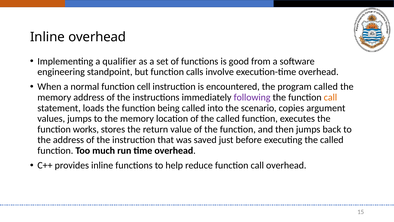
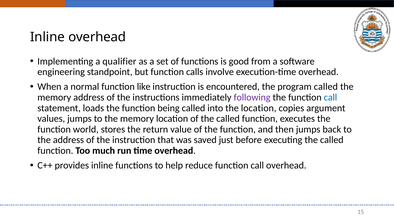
cell: cell -> like
call at (330, 97) colour: orange -> blue
the scenario: scenario -> location
works: works -> world
